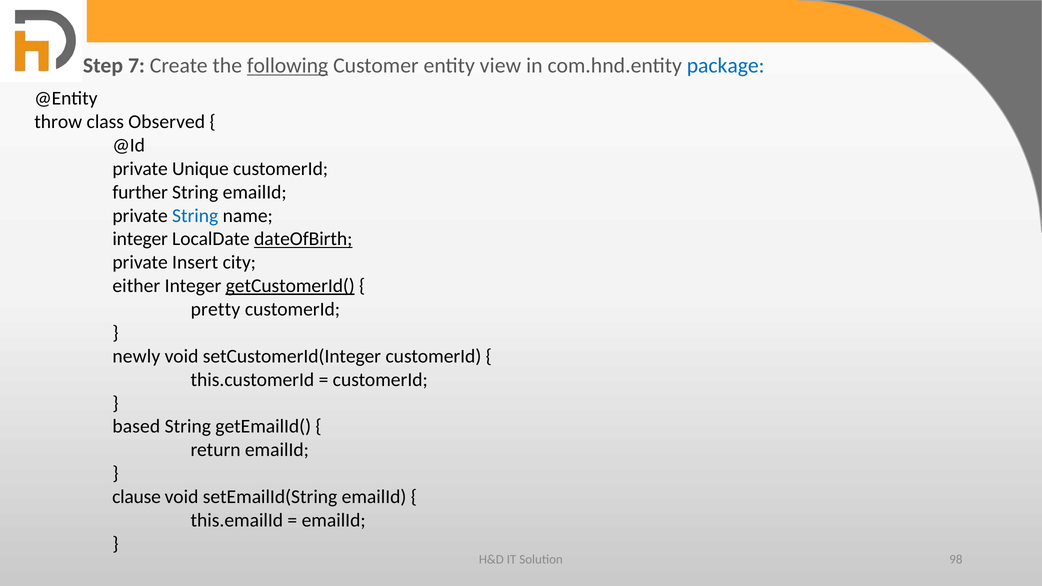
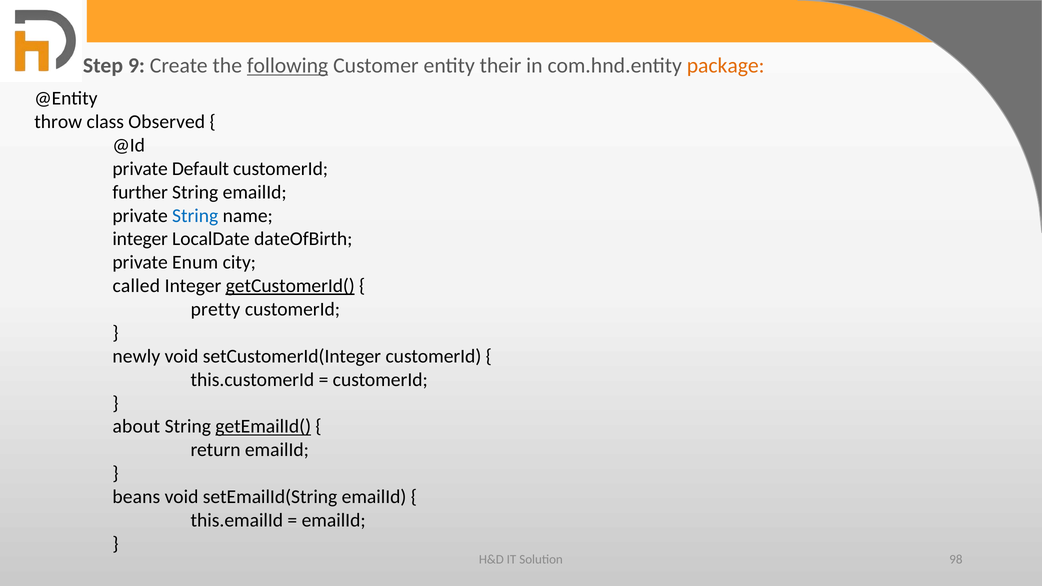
7: 7 -> 9
view: view -> their
package colour: blue -> orange
Unique: Unique -> Default
dateOfBirth underline: present -> none
Insert: Insert -> Enum
either: either -> called
based: based -> about
getEmailId( underline: none -> present
clause: clause -> beans
